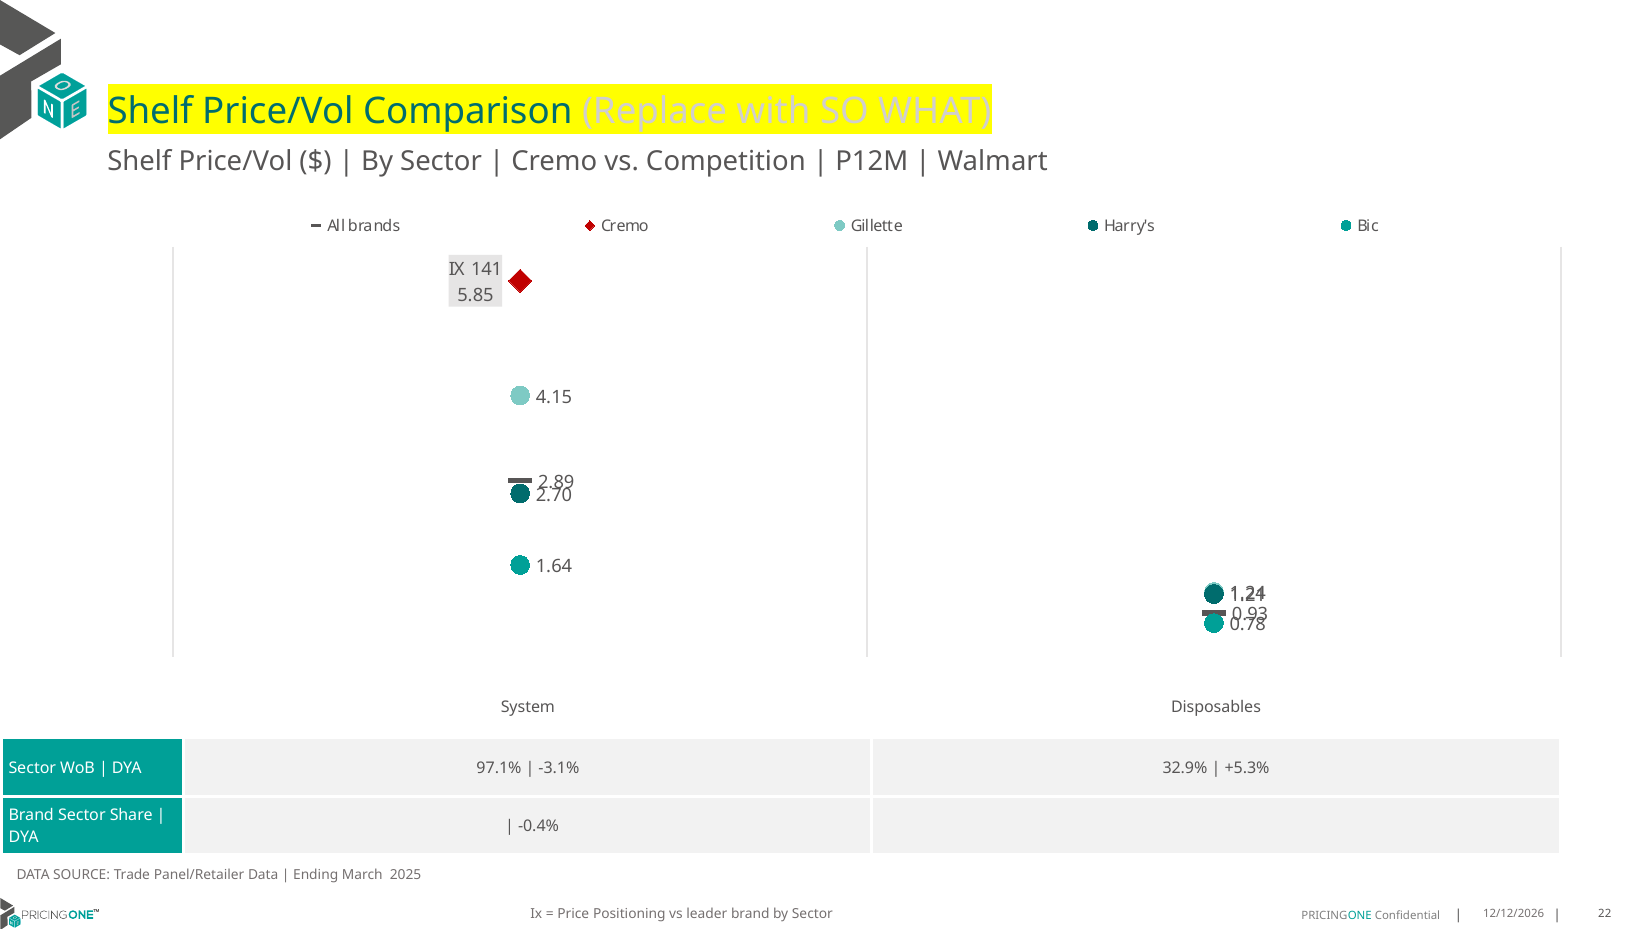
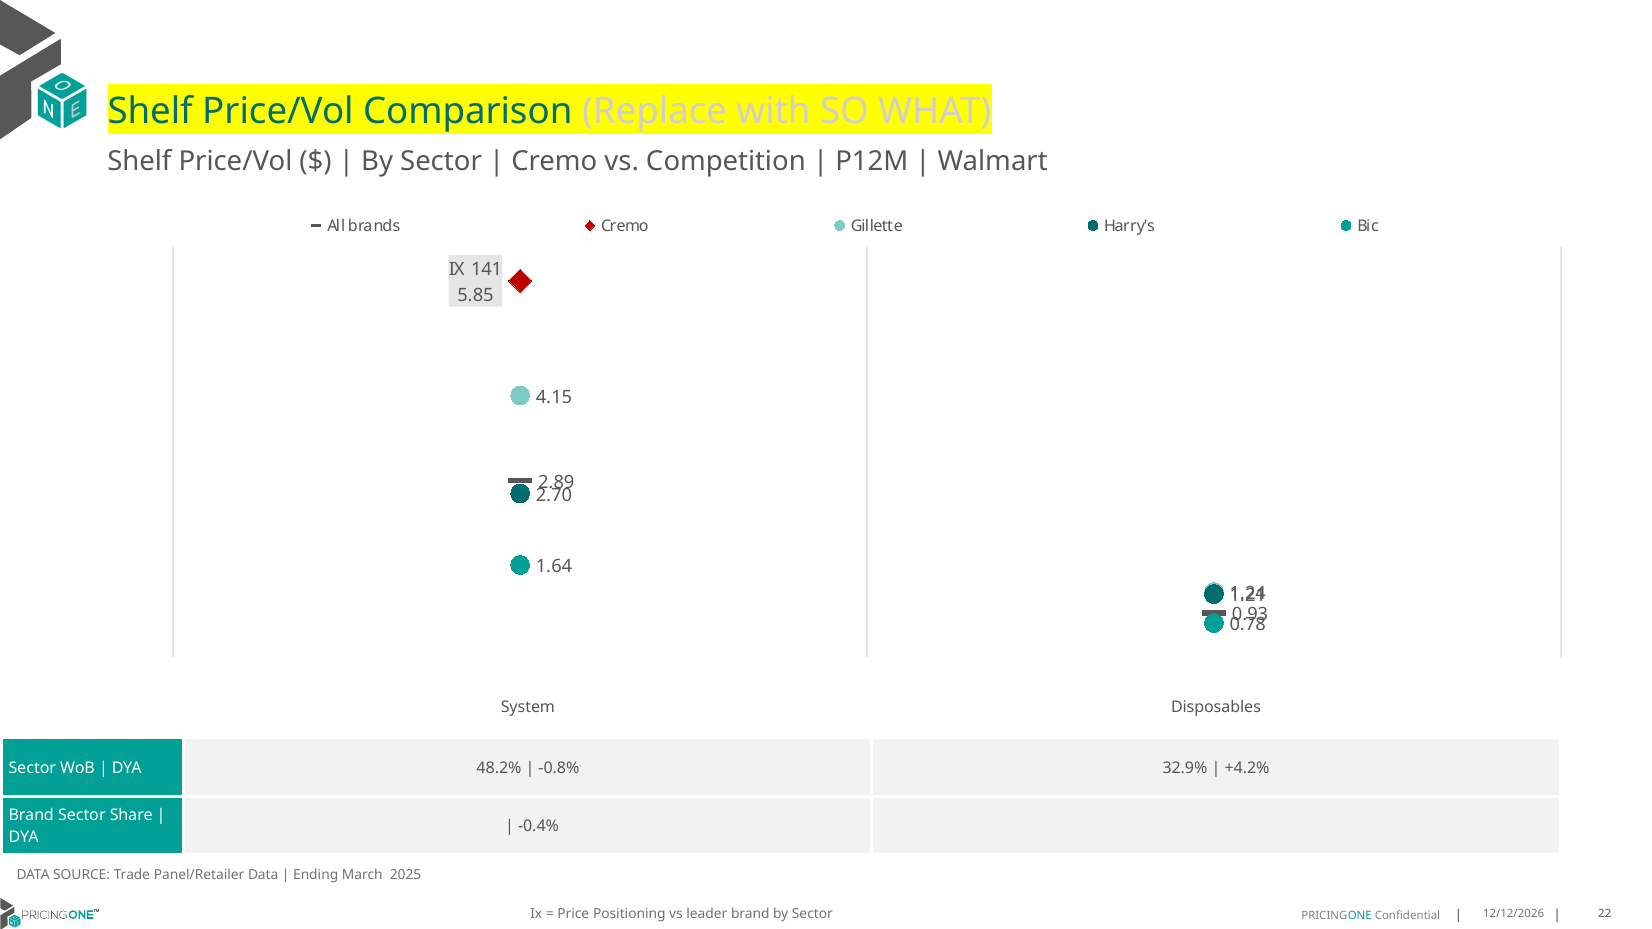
97.1%: 97.1% -> 48.2%
-3.1%: -3.1% -> -0.8%
+5.3%: +5.3% -> +4.2%
